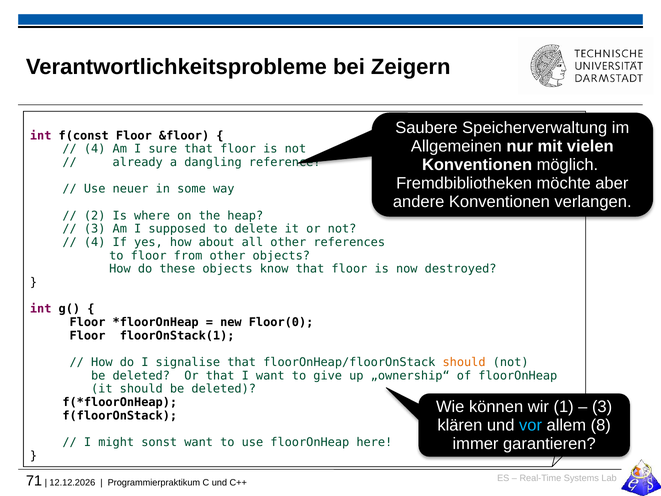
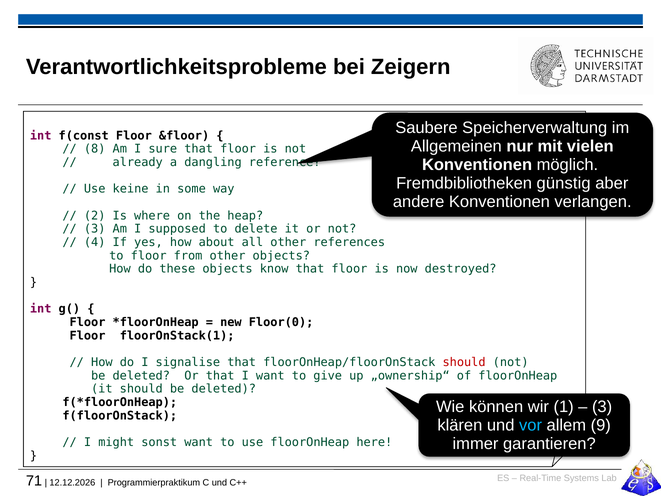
4 at (95, 149): 4 -> 8
möchte: möchte -> günstig
neuer: neuer -> keine
should at (464, 362) colour: orange -> red
8: 8 -> 9
